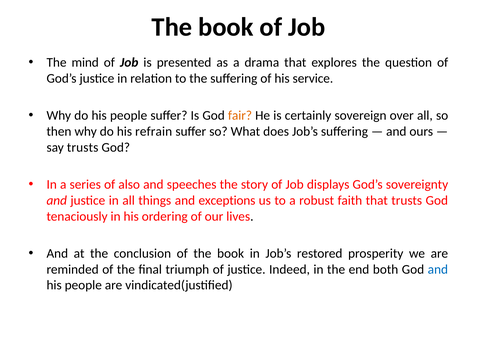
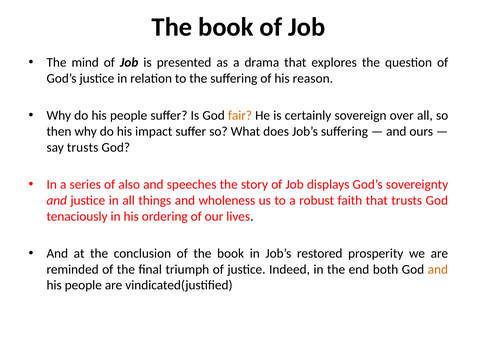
service: service -> reason
refrain: refrain -> impact
exceptions: exceptions -> wholeness
and at (438, 269) colour: blue -> orange
